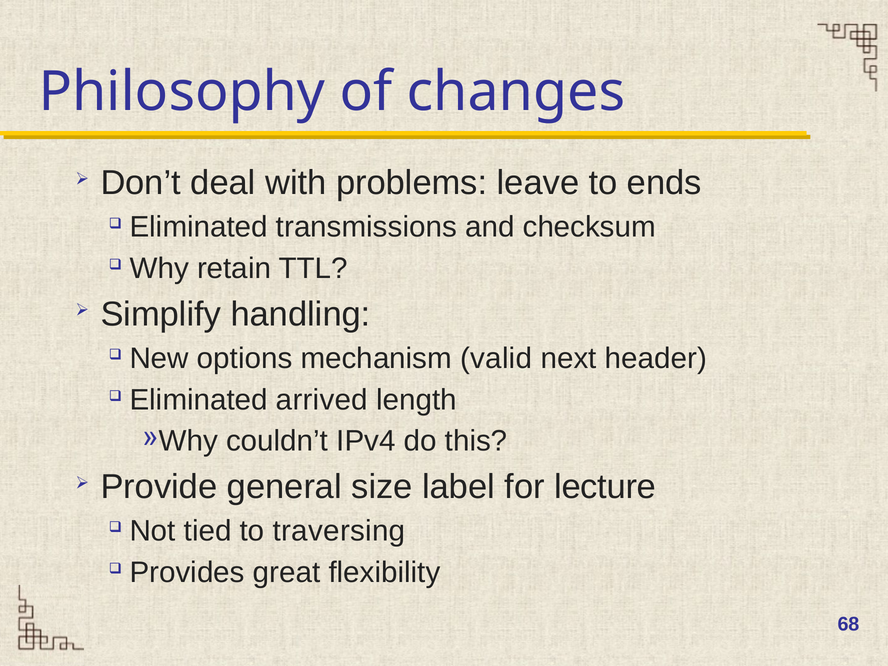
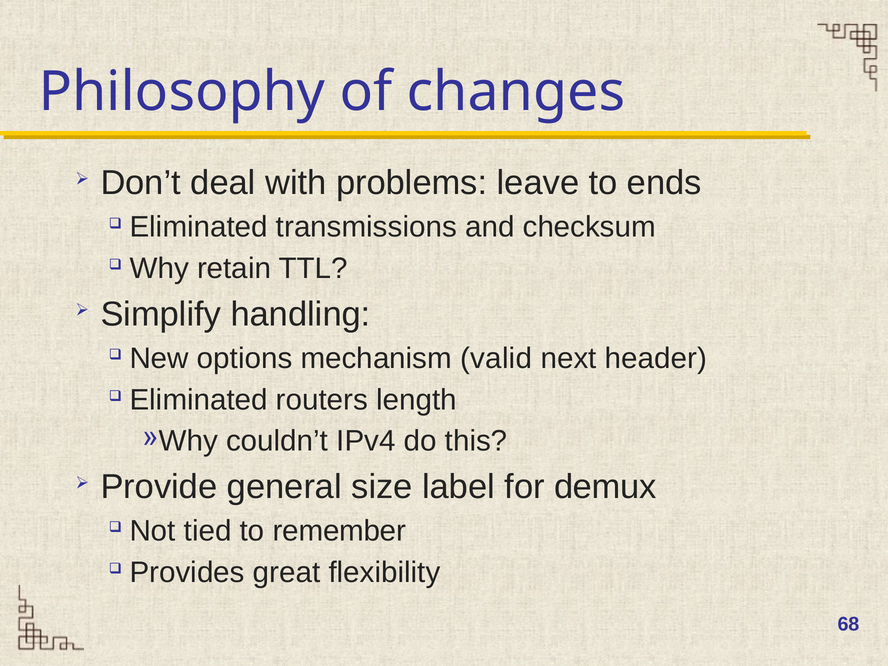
arrived: arrived -> routers
lecture: lecture -> demux
traversing: traversing -> remember
